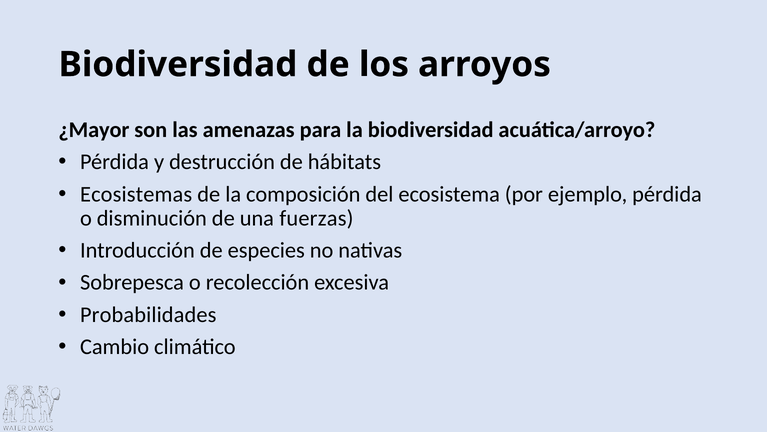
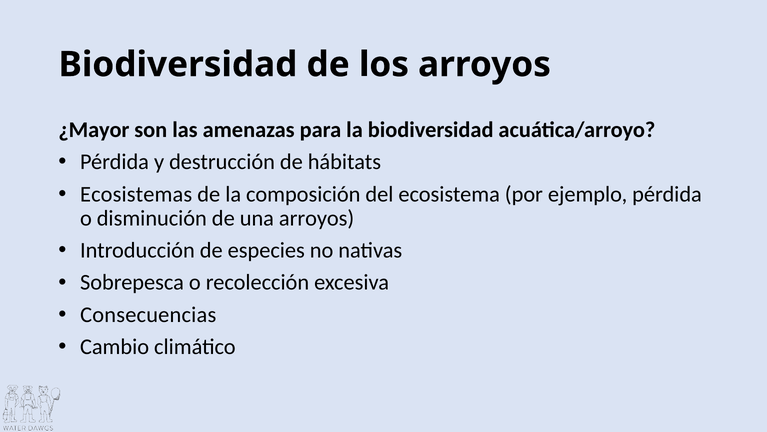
una fuerzas: fuerzas -> arroyos
Probabilidades: Probabilidades -> Consecuencias
